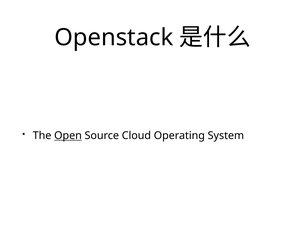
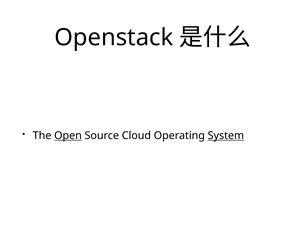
System underline: none -> present
